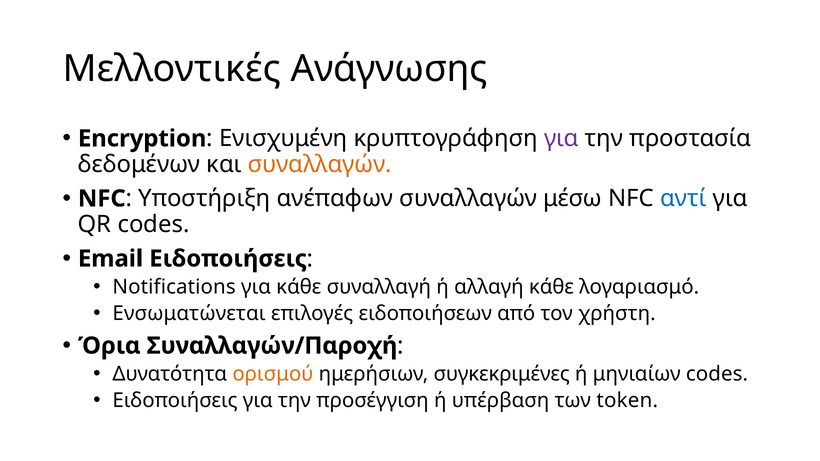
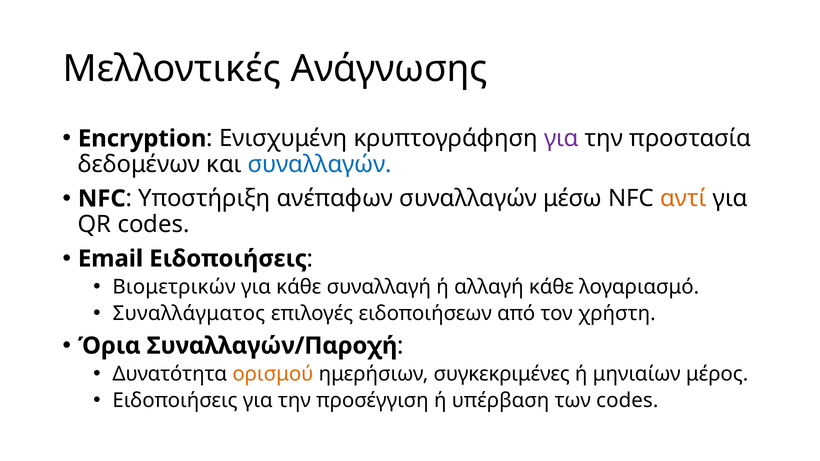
συναλλαγών at (320, 164) colour: orange -> blue
αντί colour: blue -> orange
Notifications: Notifications -> Βιομετρικών
Ενσωματώνεται: Ενσωματώνεται -> Συναλλάγματος
μηνιαίων codes: codes -> μέρος
των token: token -> codes
